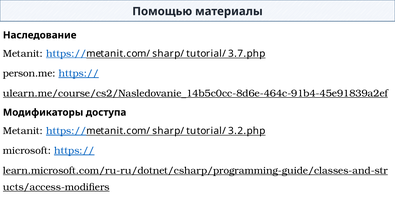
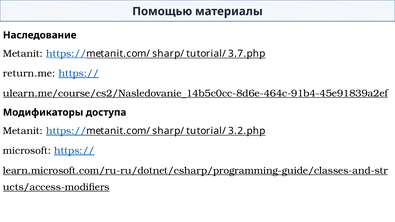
person.me: person.me -> return.me
